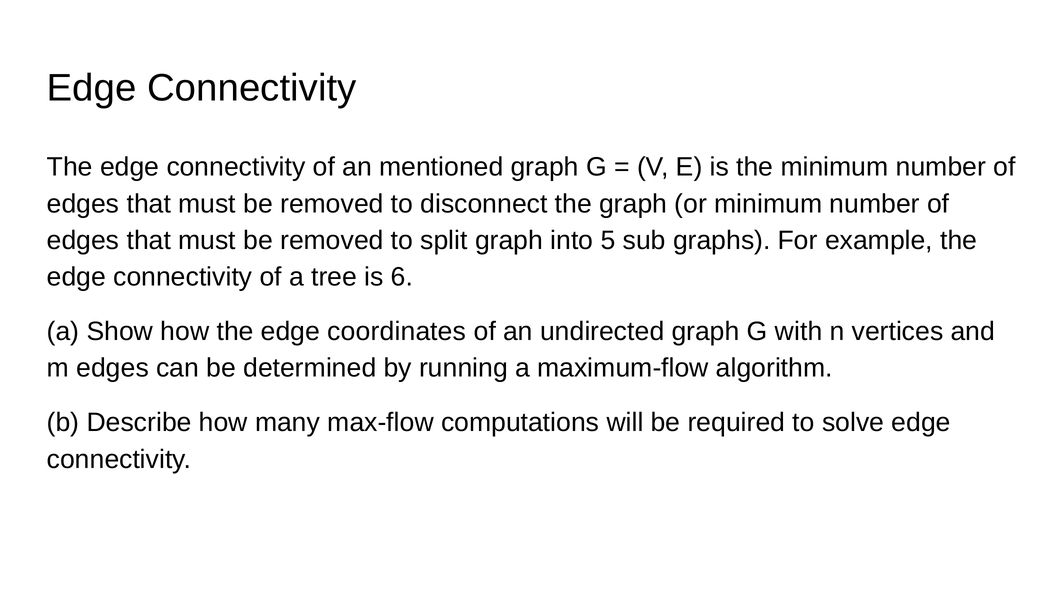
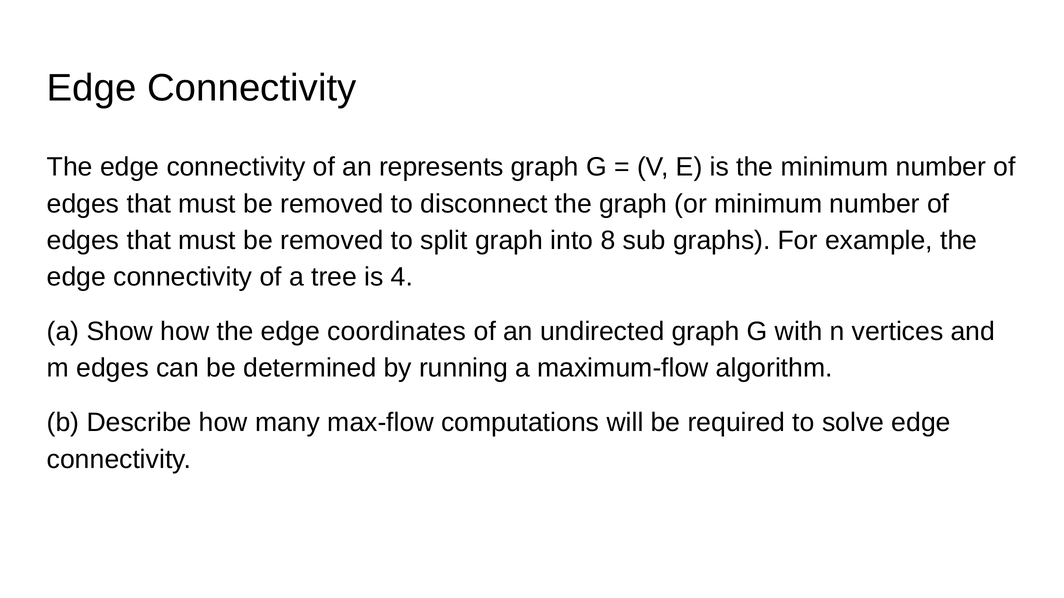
mentioned: mentioned -> represents
5: 5 -> 8
6: 6 -> 4
